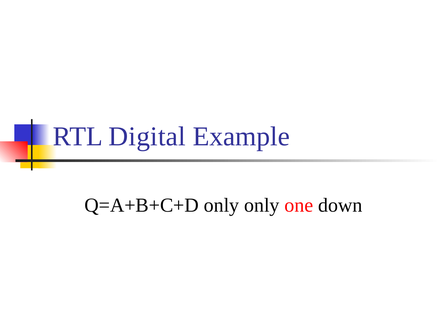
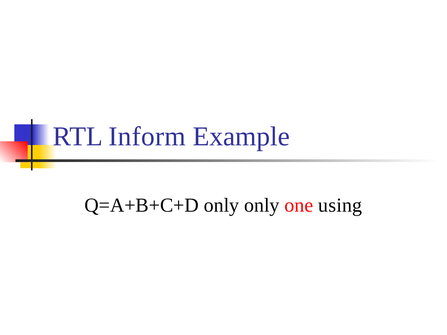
Digital: Digital -> Inform
down: down -> using
